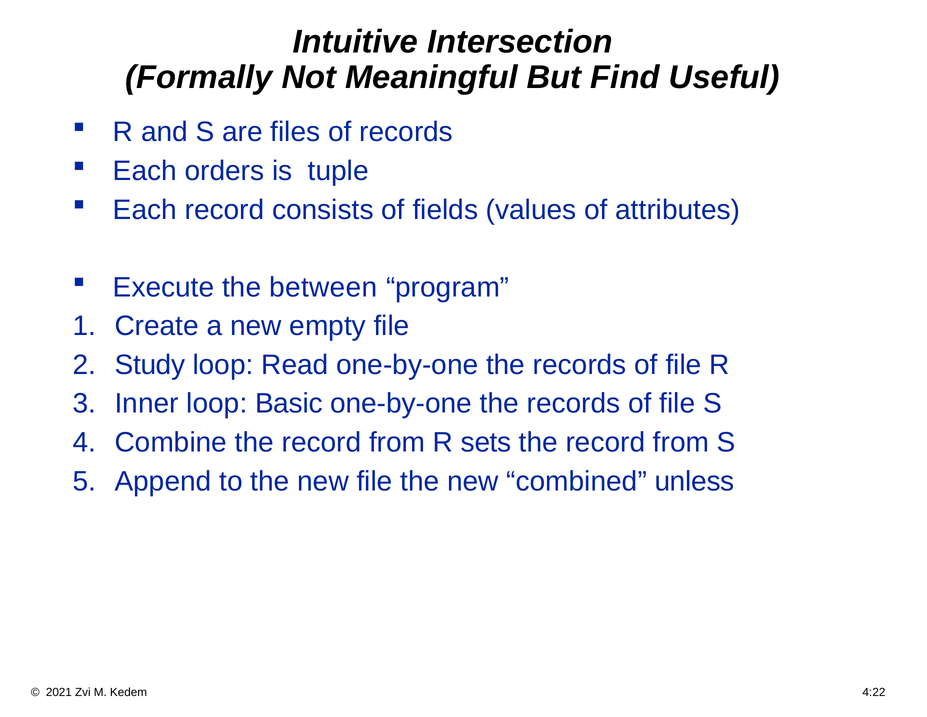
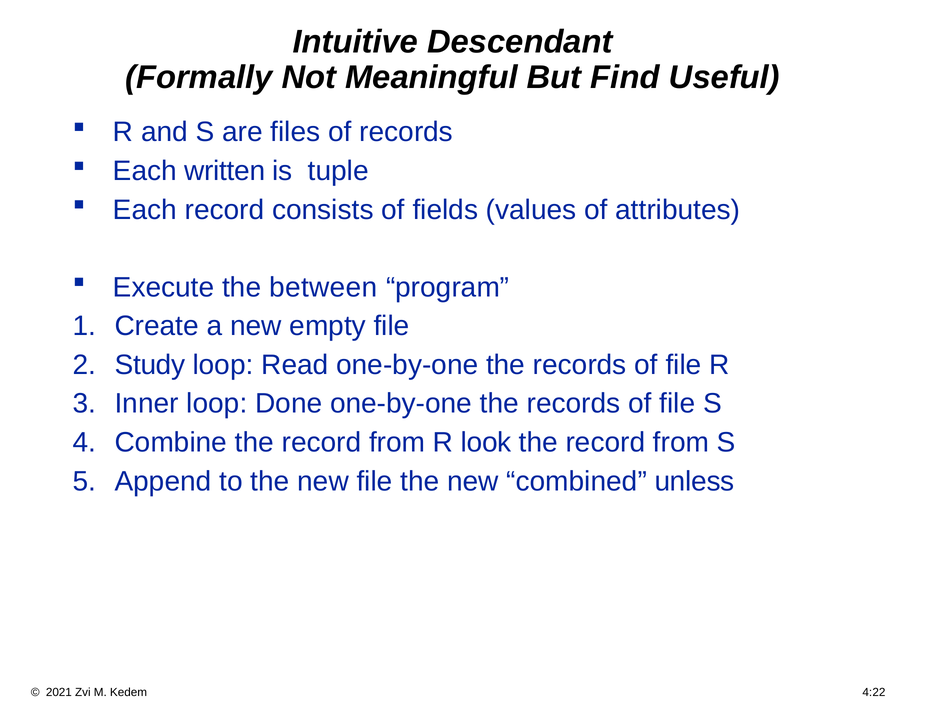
Intersection: Intersection -> Descendant
orders: orders -> written
Basic: Basic -> Done
sets: sets -> look
